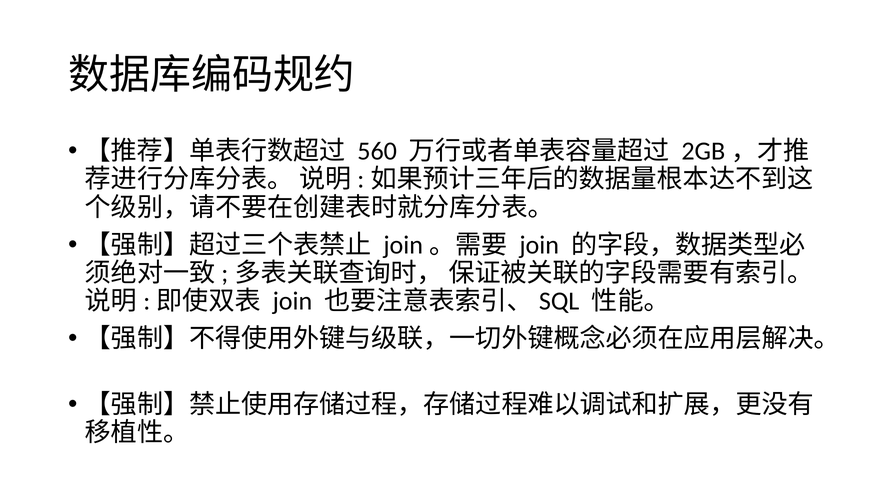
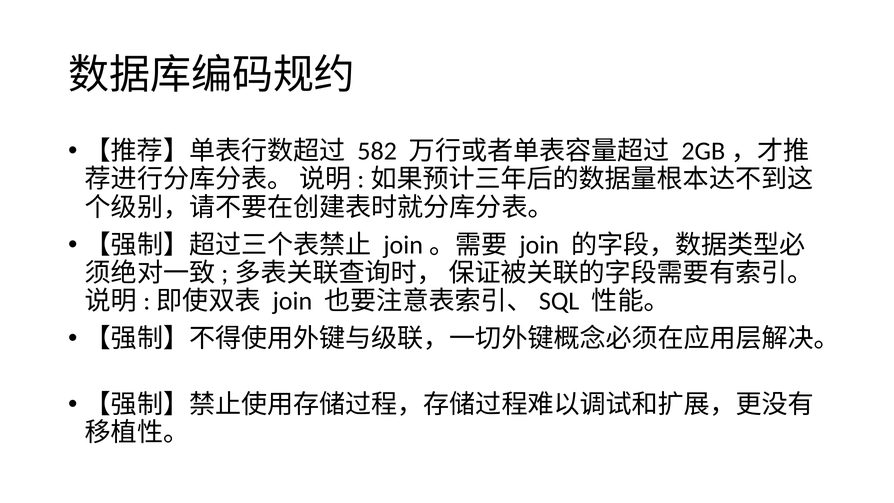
560: 560 -> 582
